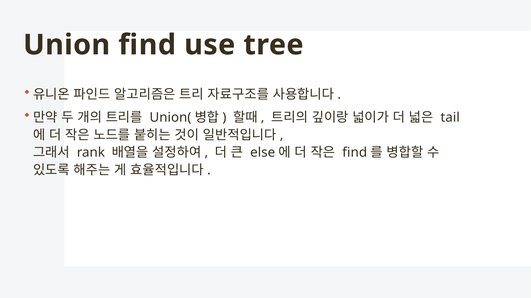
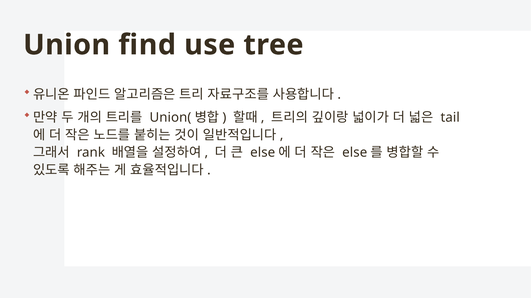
find at (355, 153): find -> else
